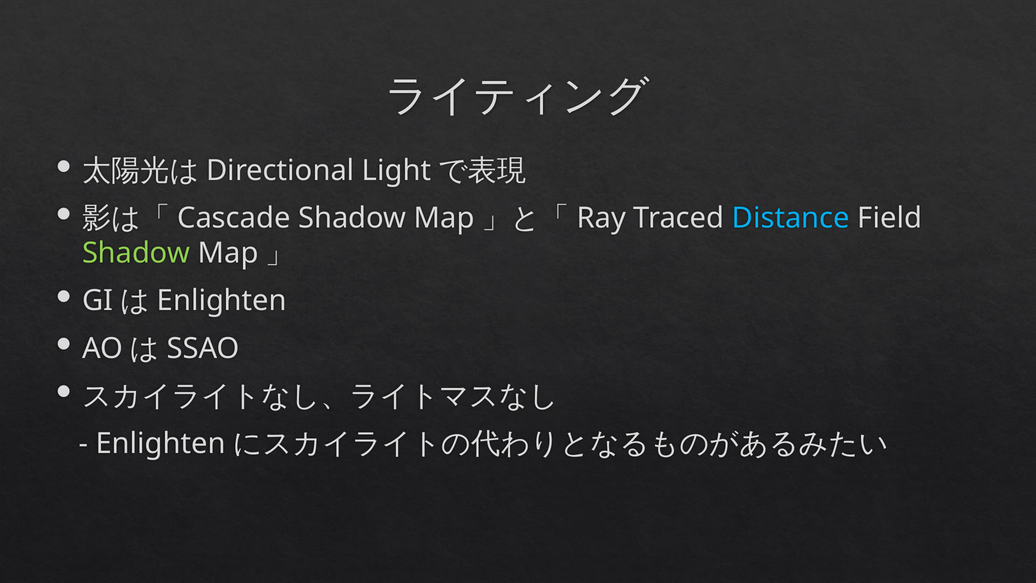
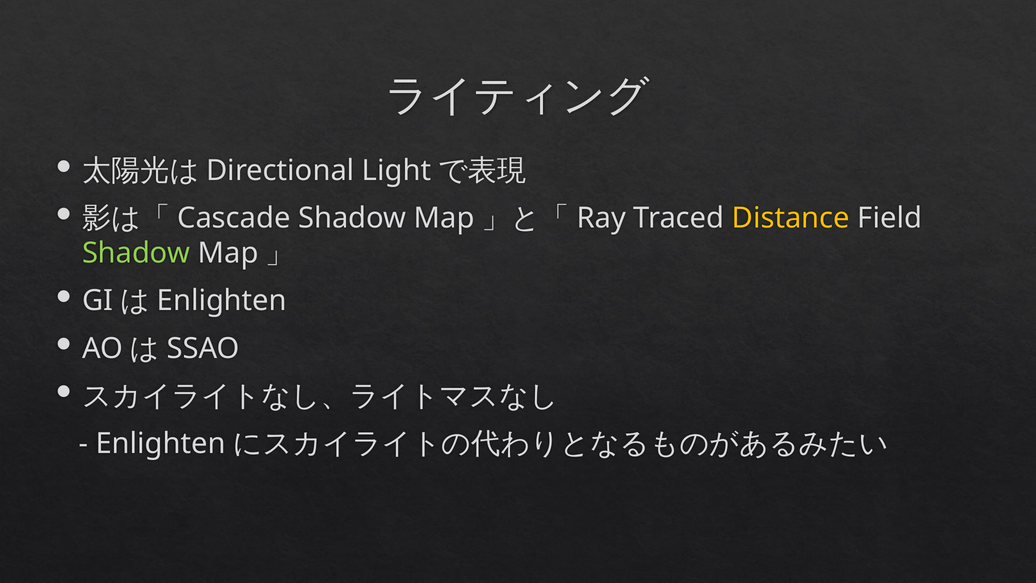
Distance colour: light blue -> yellow
